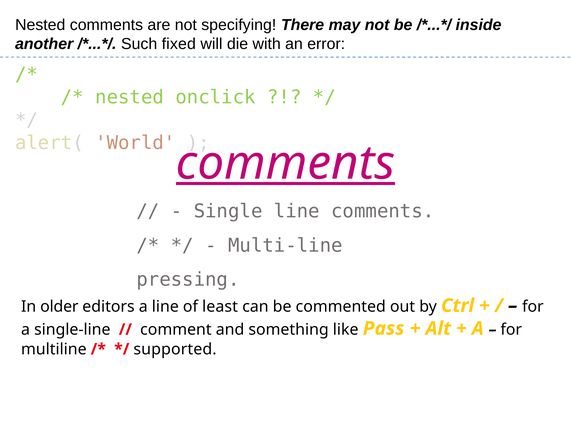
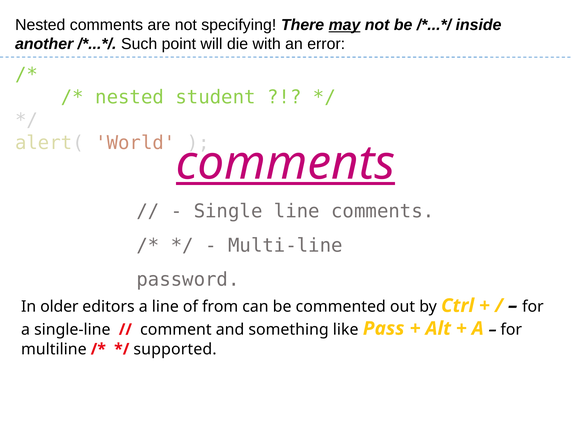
may underline: none -> present
fixed: fixed -> point
onclick: onclick -> student
pressing: pressing -> password
least: least -> from
